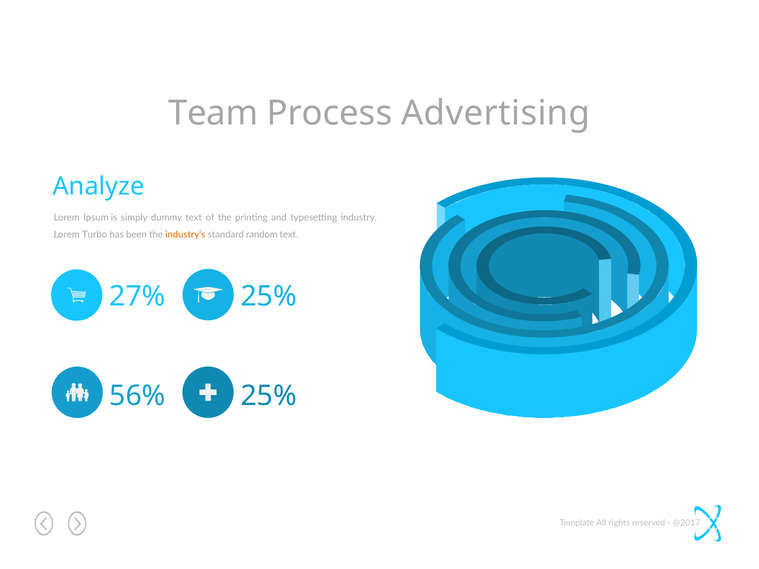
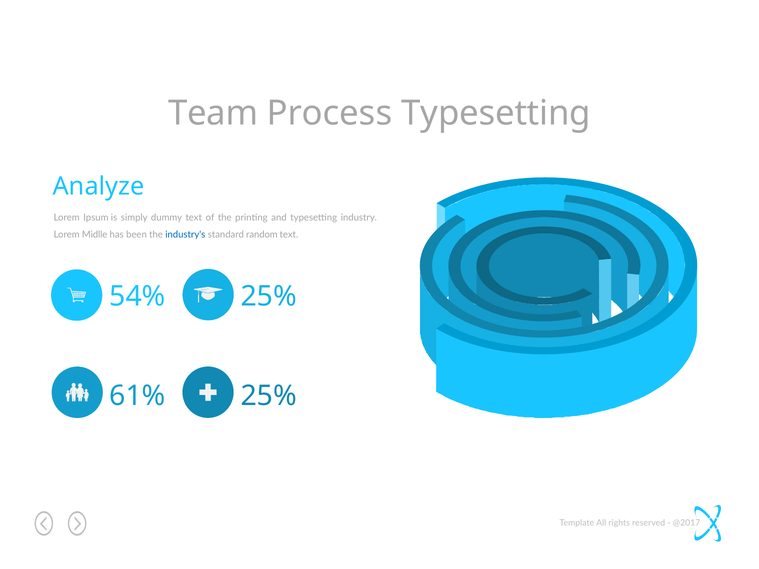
Process Advertising: Advertising -> Typesetting
Turbo: Turbo -> Midlle
industry's colour: orange -> blue
27%: 27% -> 54%
56%: 56% -> 61%
